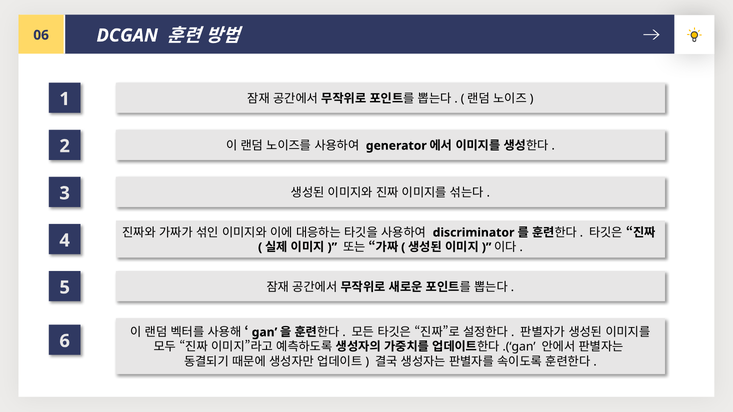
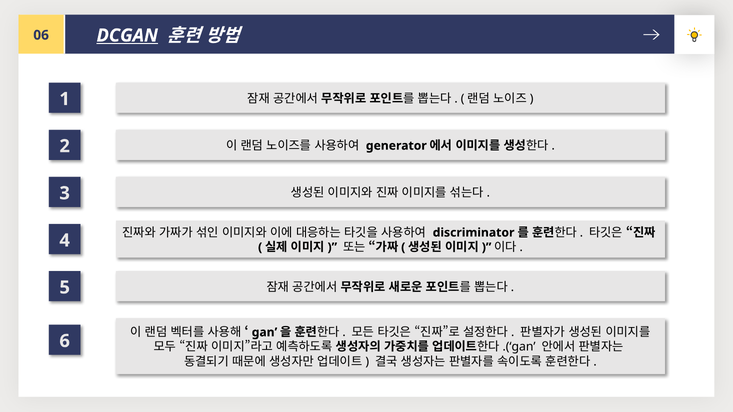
DCGAN underline: none -> present
